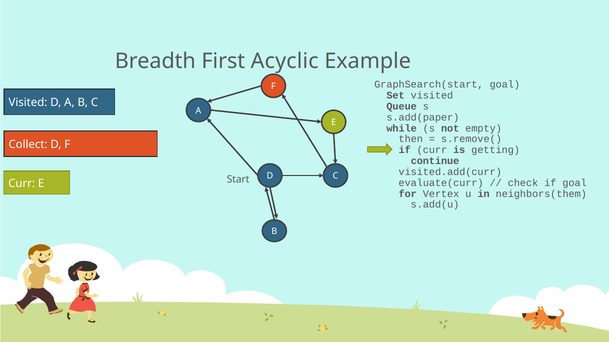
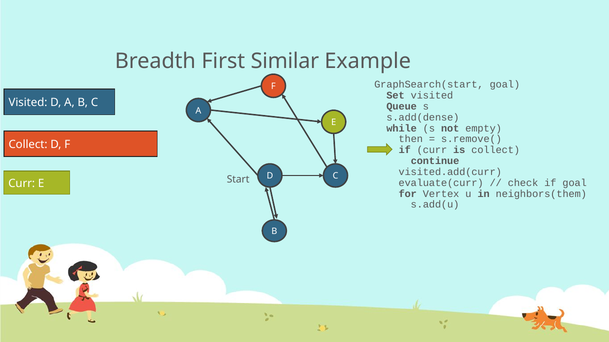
Acyclic: Acyclic -> Similar
s.add(paper: s.add(paper -> s.add(dense
is getting: getting -> collect
